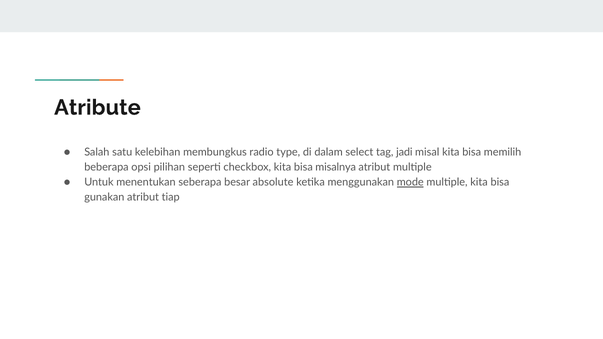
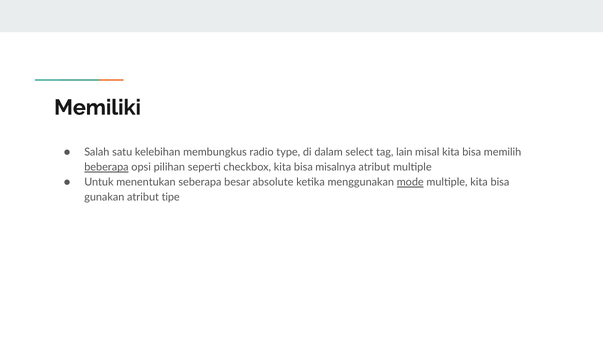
Atribute: Atribute -> Memiliki
jadi: jadi -> lain
beberapa underline: none -> present
tiap: tiap -> tipe
